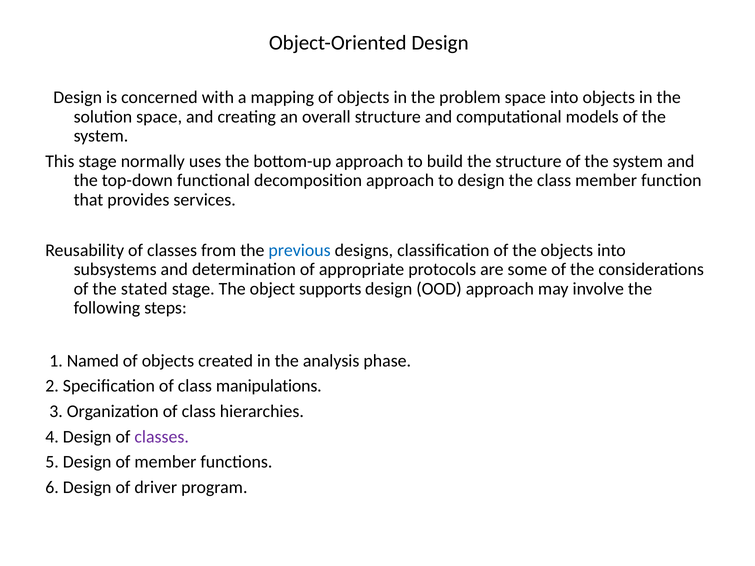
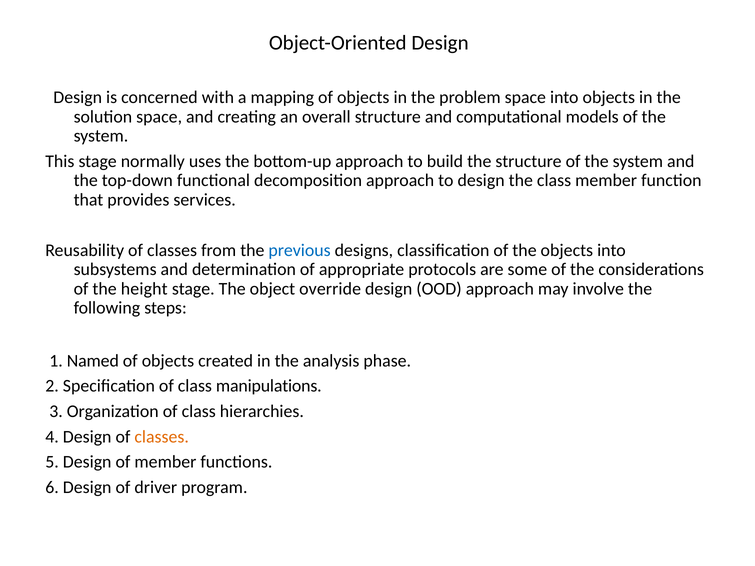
stated: stated -> height
supports: supports -> override
classes at (162, 437) colour: purple -> orange
